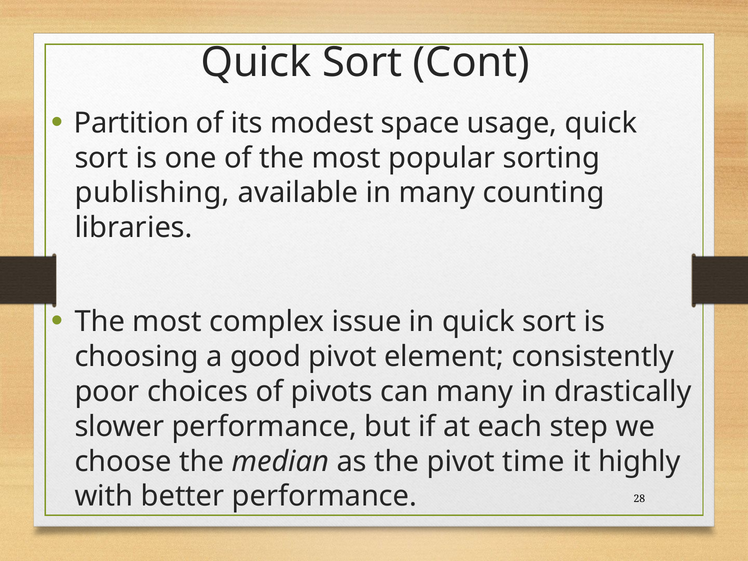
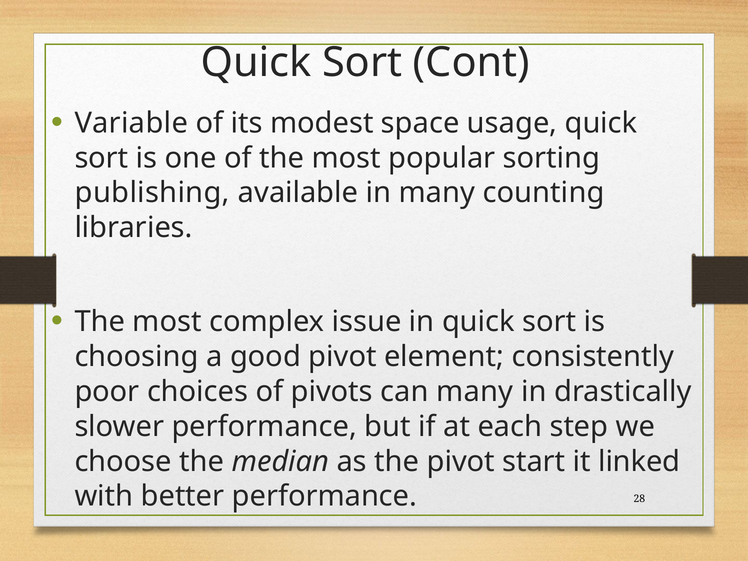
Partition: Partition -> Variable
time: time -> start
highly: highly -> linked
